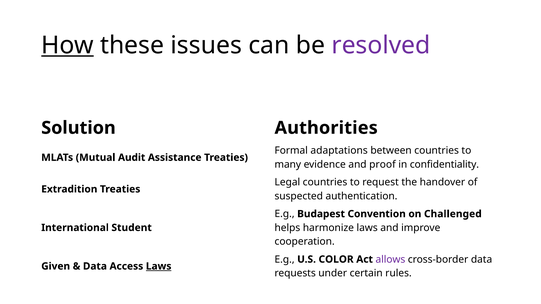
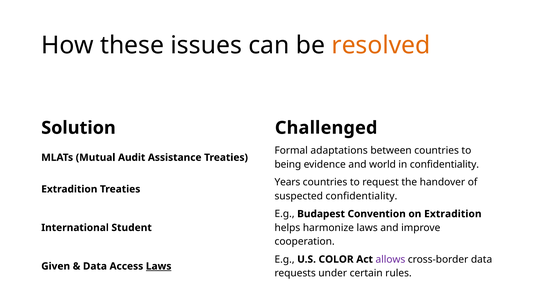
How underline: present -> none
resolved colour: purple -> orange
Authorities: Authorities -> Challenged
many: many -> being
proof: proof -> world
Legal: Legal -> Years
suspected authentication: authentication -> confidentiality
on Challenged: Challenged -> Extradition
